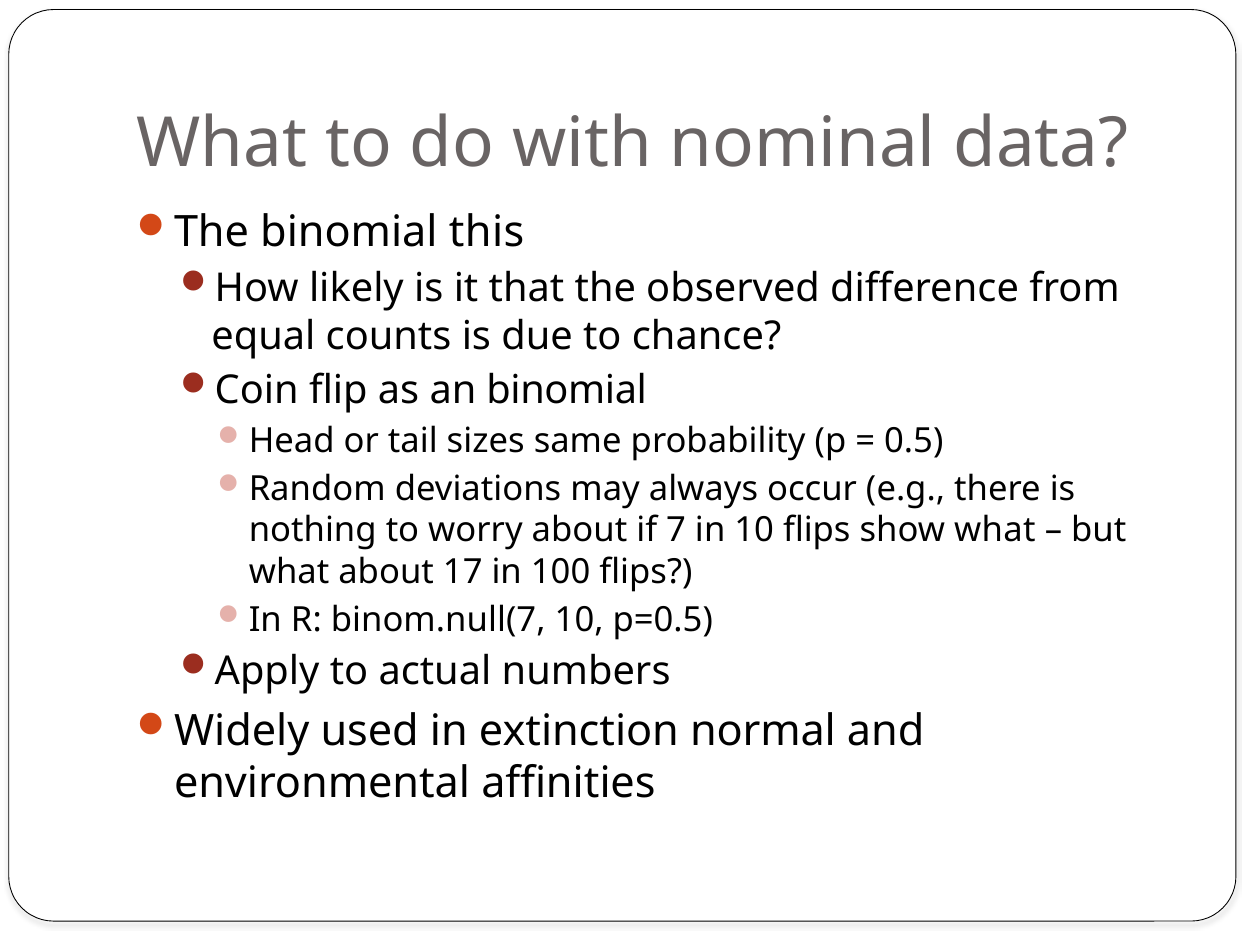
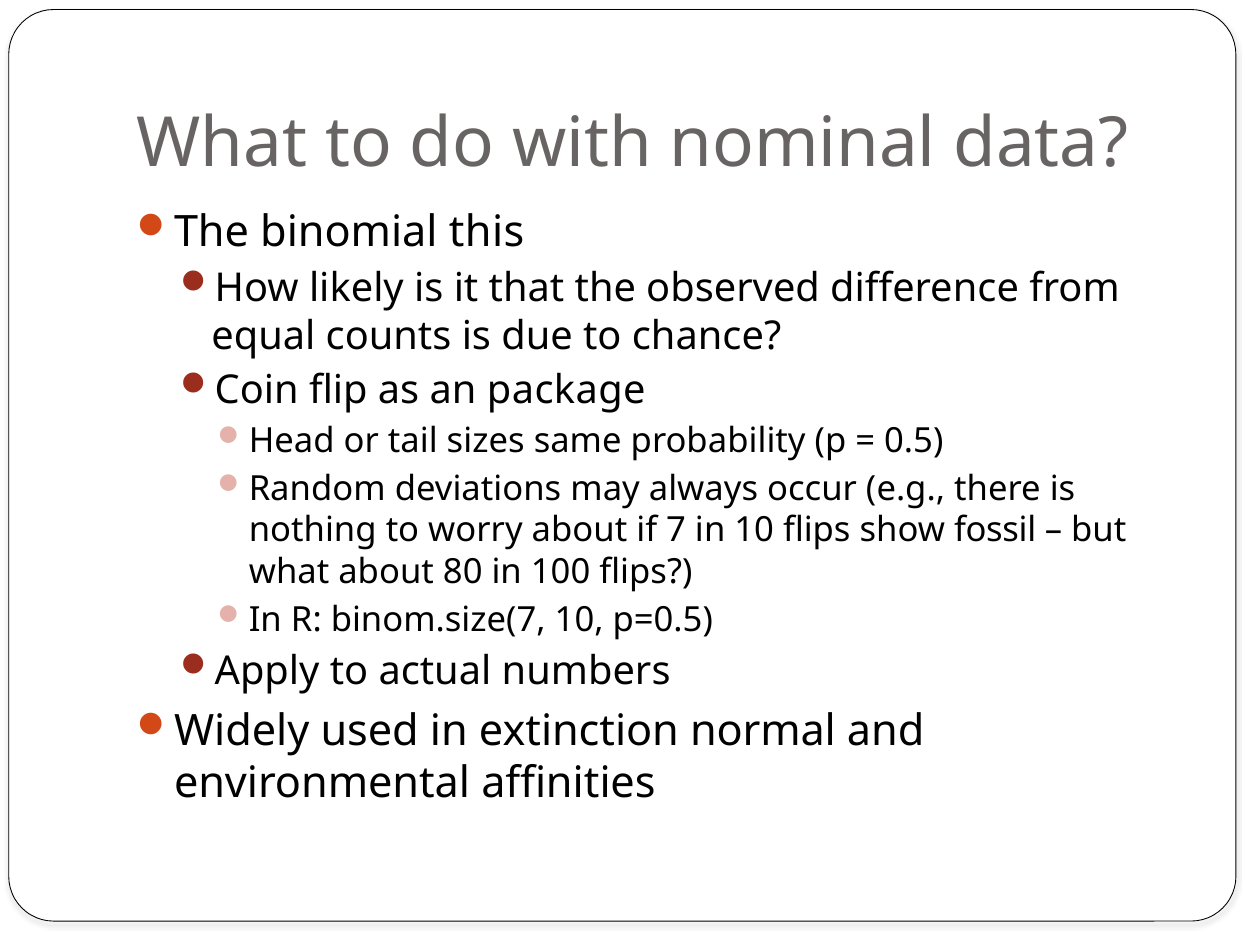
an binomial: binomial -> package
show what: what -> fossil
17: 17 -> 80
binom.null(7: binom.null(7 -> binom.size(7
